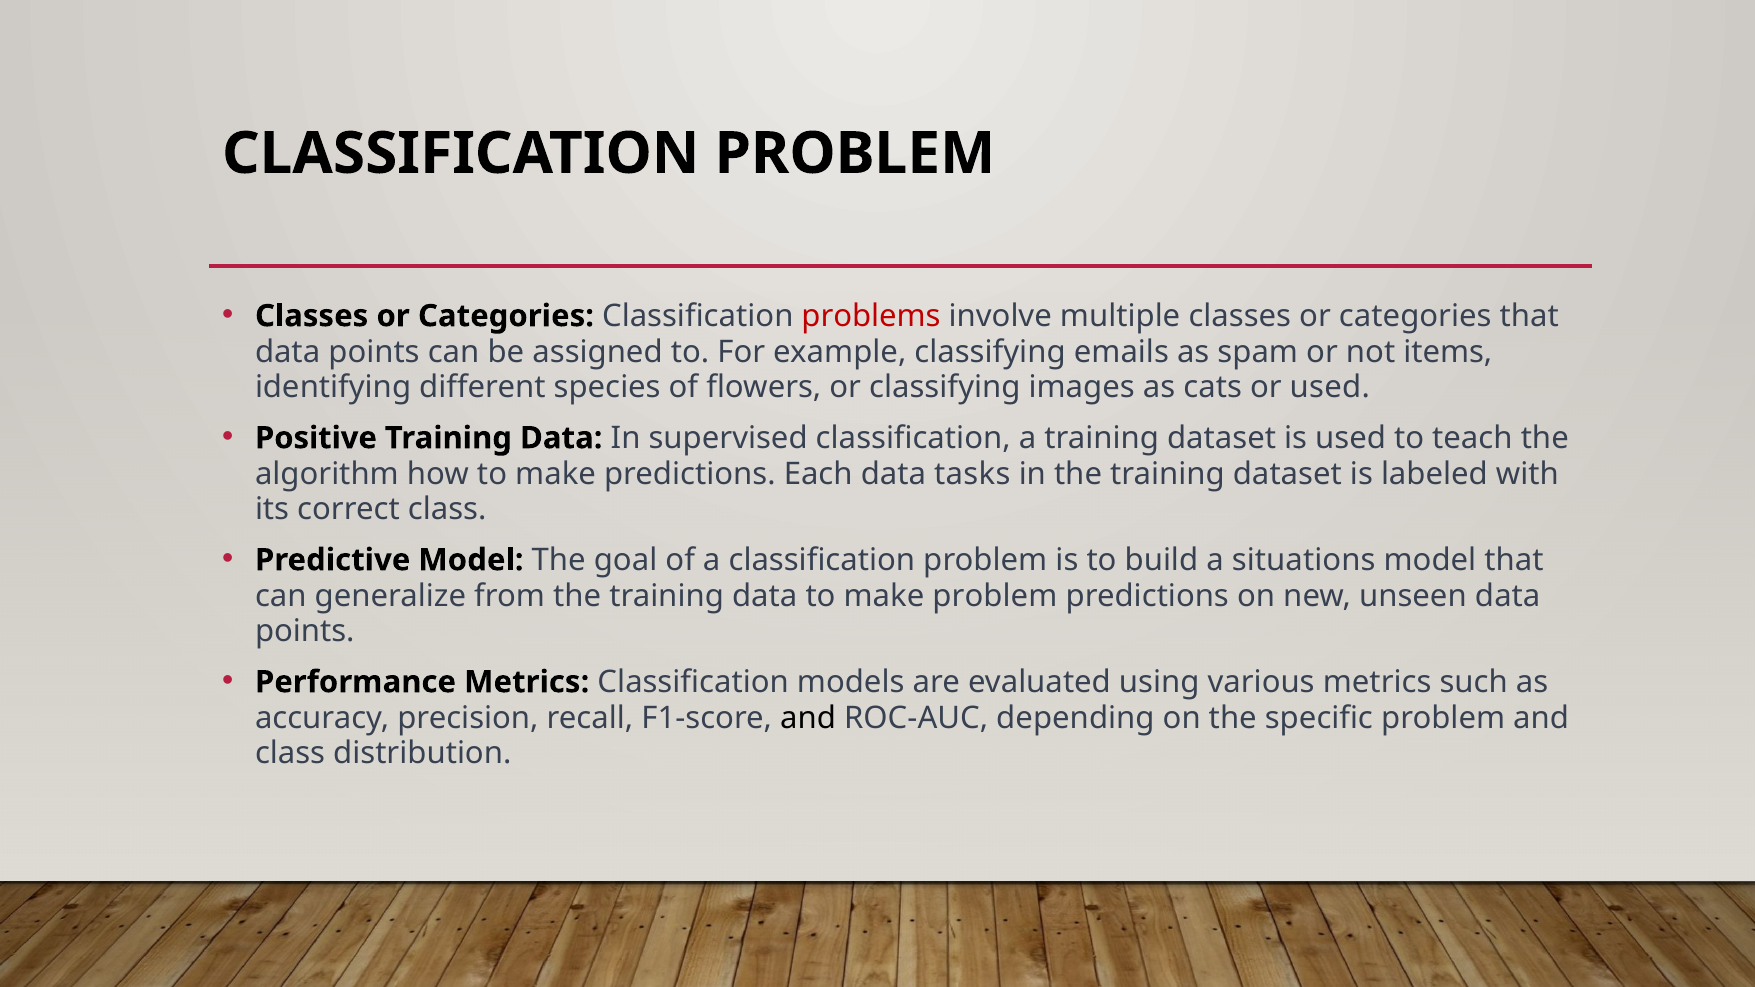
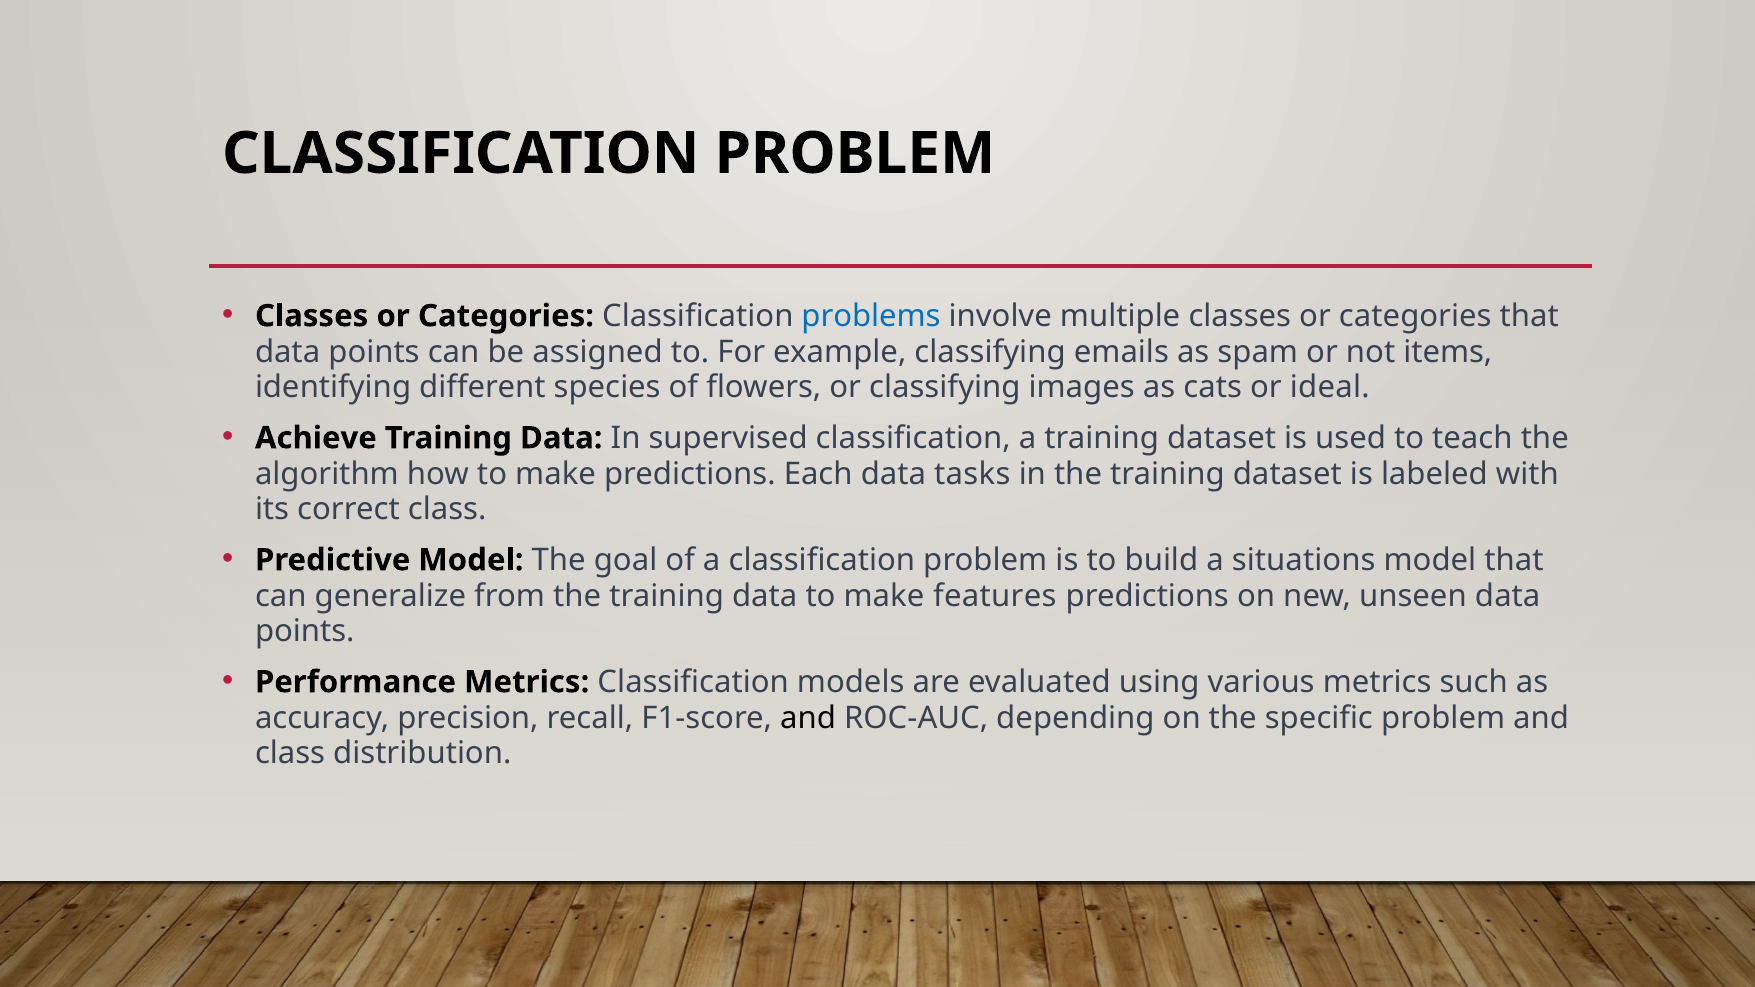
problems colour: red -> blue
or used: used -> ideal
Positive: Positive -> Achieve
make problem: problem -> features
